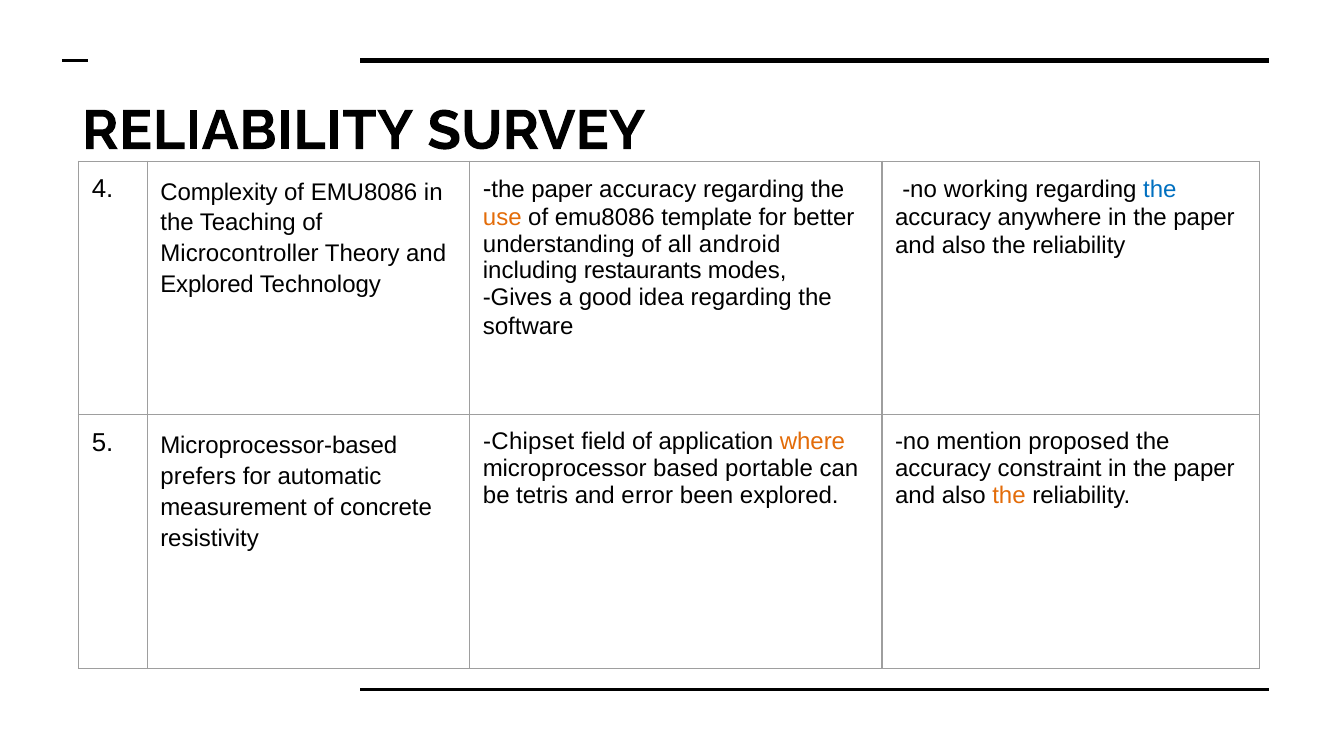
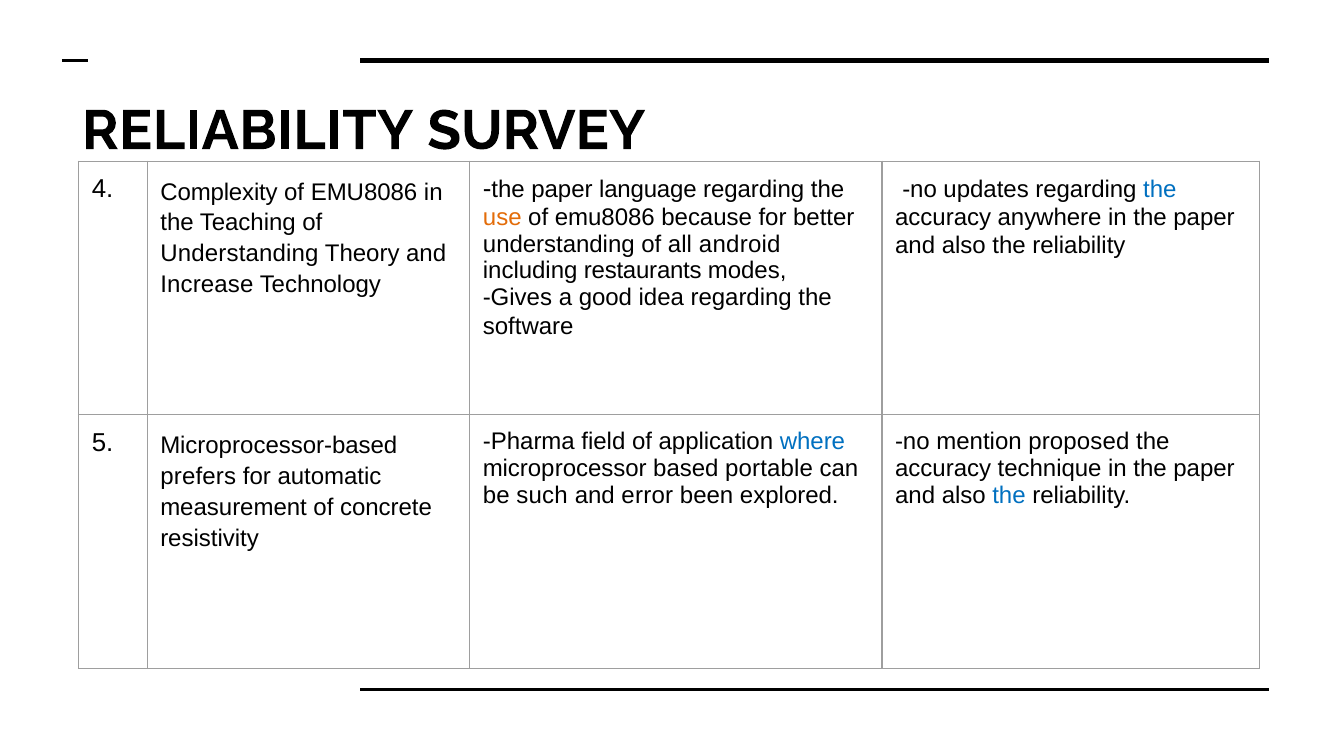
paper accuracy: accuracy -> language
working: working -> updates
template: template -> because
Microcontroller at (240, 254): Microcontroller -> Understanding
Explored at (207, 285): Explored -> Increase
Chipset: Chipset -> Pharma
where colour: orange -> blue
constraint: constraint -> technique
tetris: tetris -> such
the at (1009, 496) colour: orange -> blue
